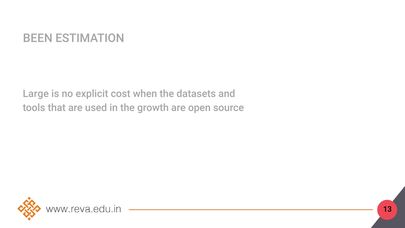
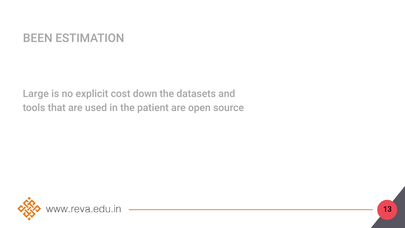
when: when -> down
growth: growth -> patient
